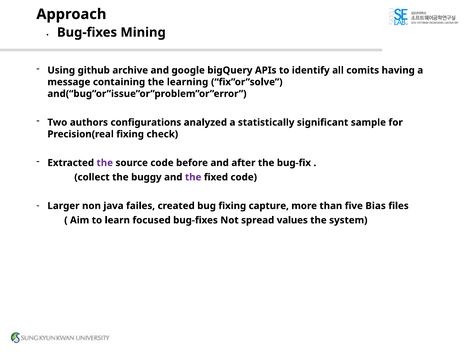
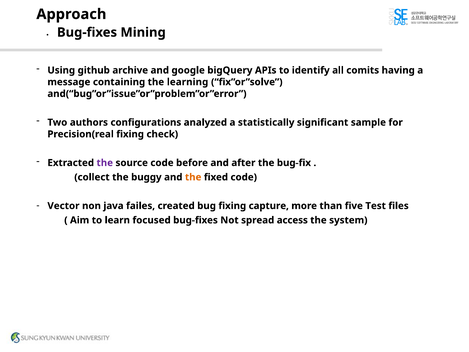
the at (193, 177) colour: purple -> orange
Larger: Larger -> Vector
Bias: Bias -> Test
values: values -> access
